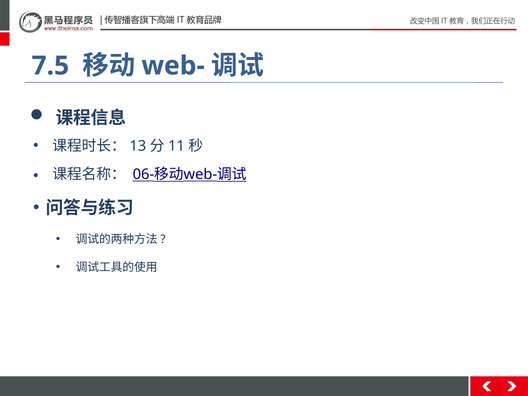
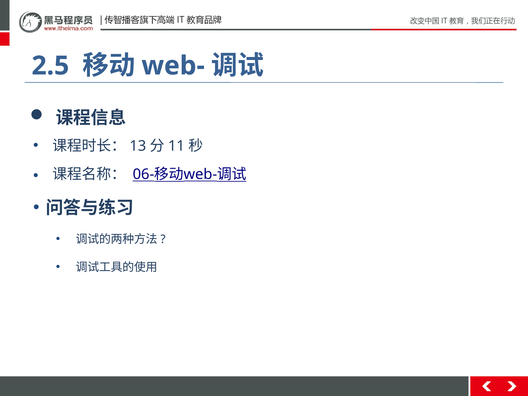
7.5: 7.5 -> 2.5
